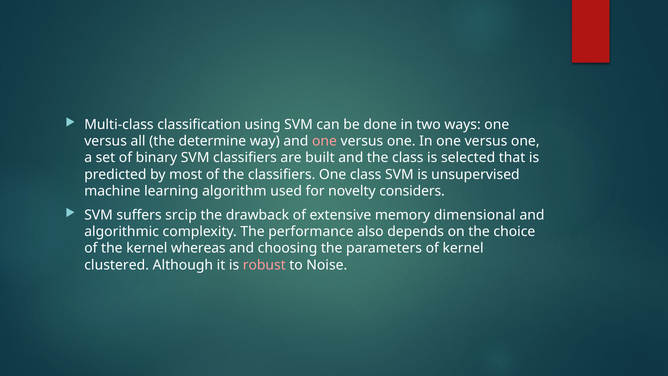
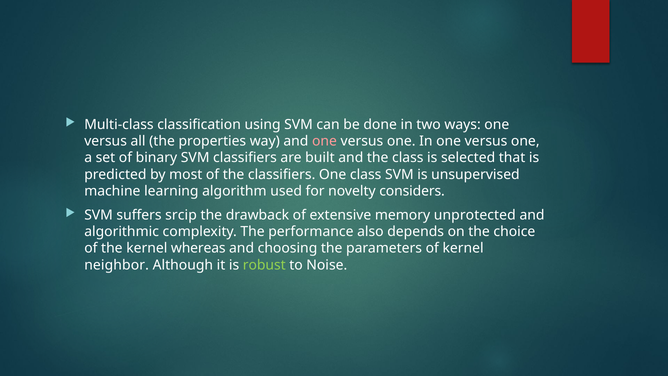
determine: determine -> properties
dimensional: dimensional -> unprotected
clustered: clustered -> neighbor
robust colour: pink -> light green
